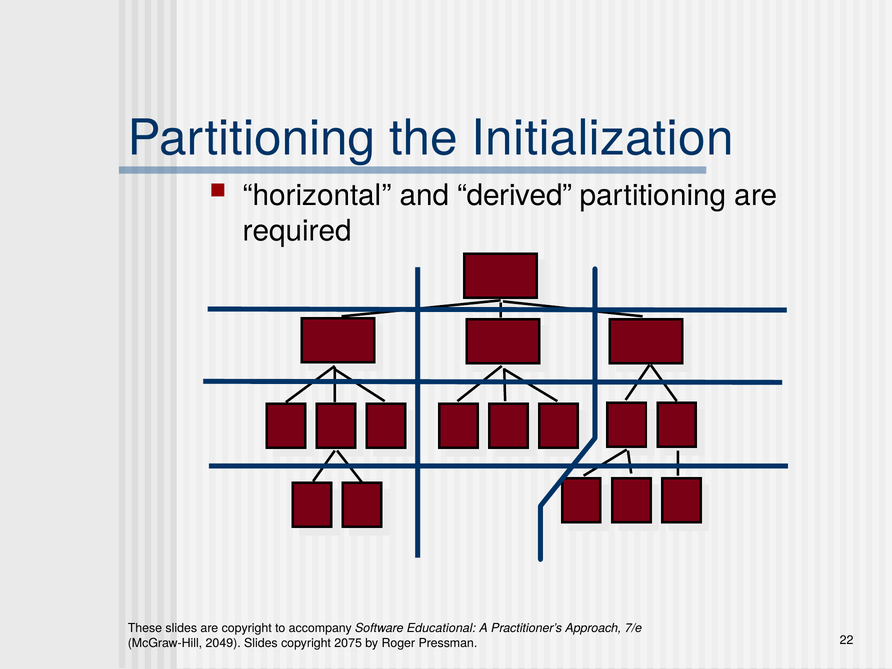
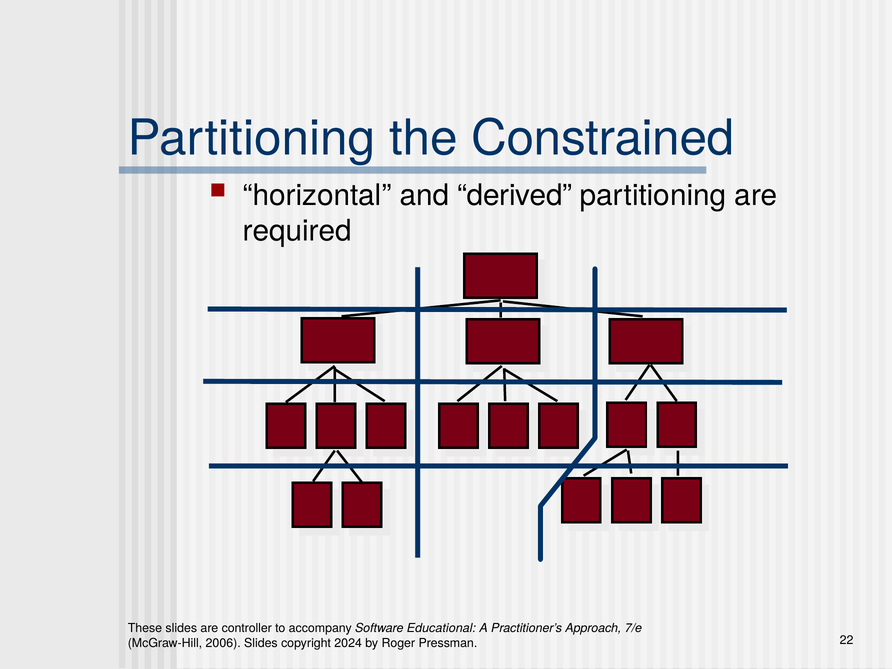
Initialization: Initialization -> Constrained
are copyright: copyright -> controller
2049: 2049 -> 2006
2075: 2075 -> 2024
